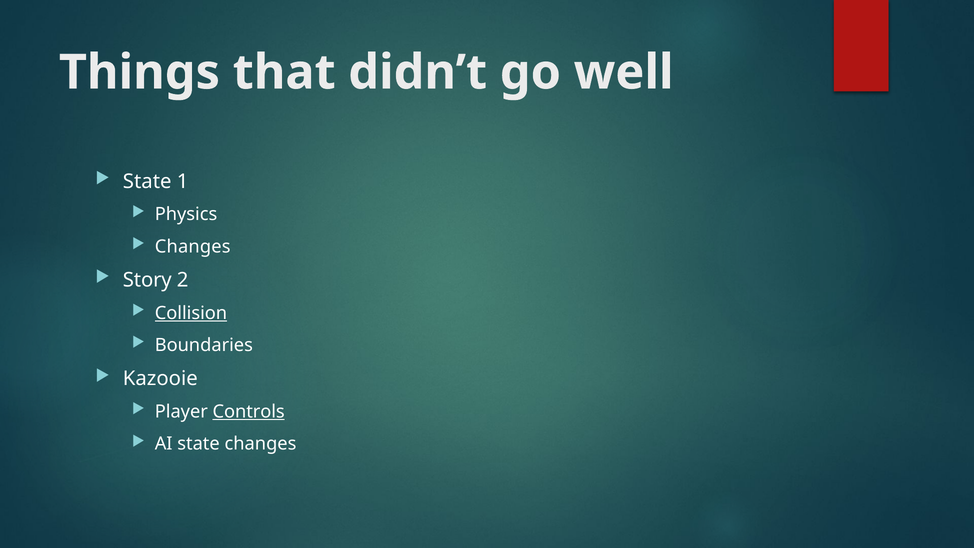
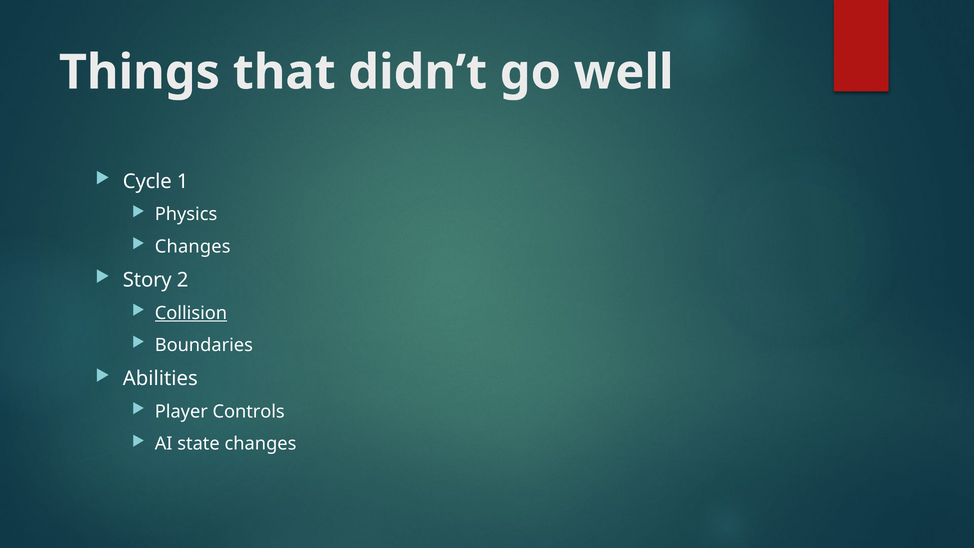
State at (147, 181): State -> Cycle
Kazooie: Kazooie -> Abilities
Controls underline: present -> none
